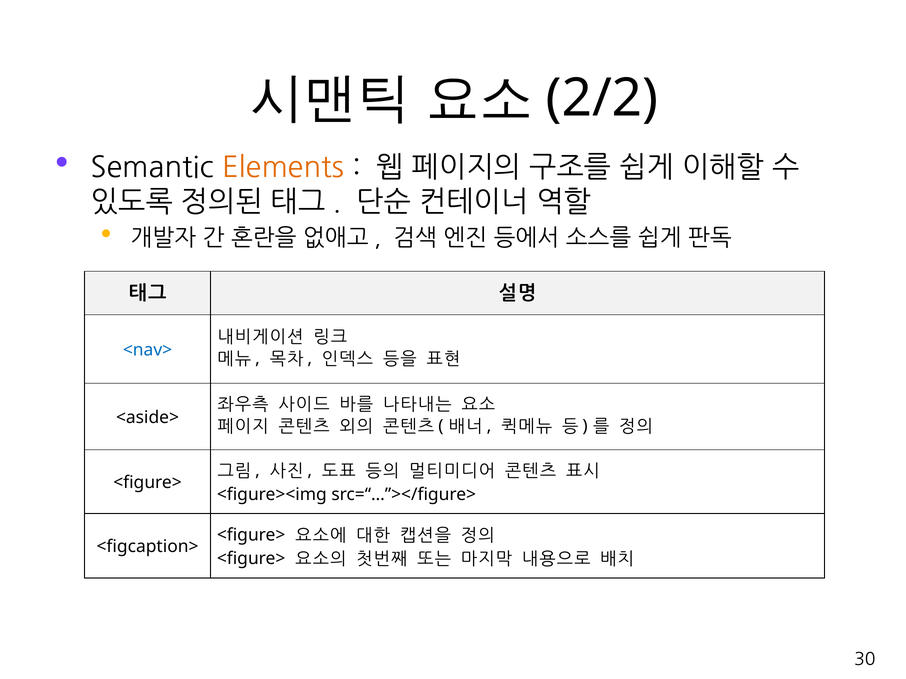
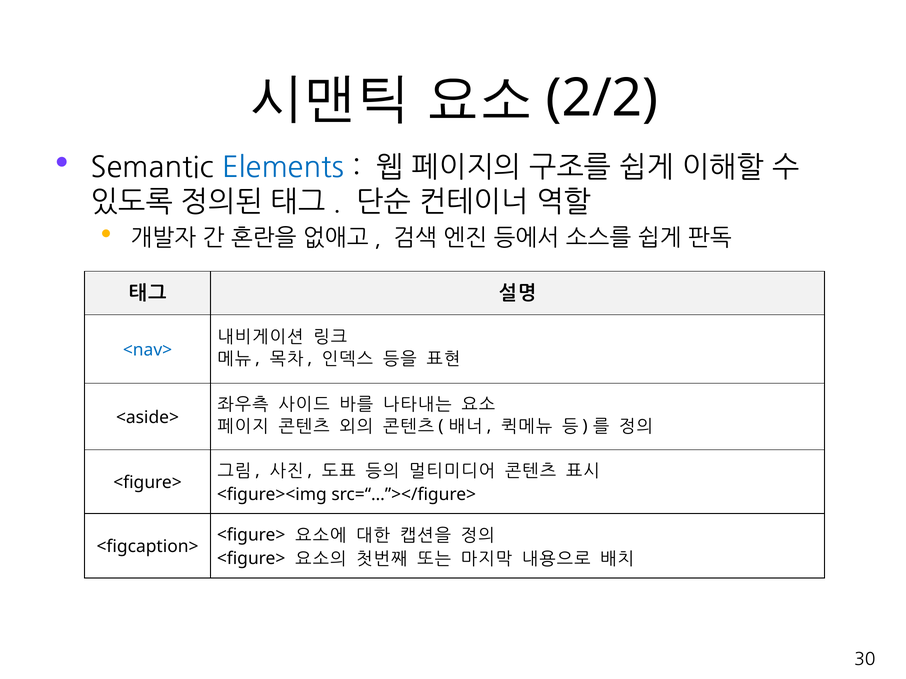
Elements colour: orange -> blue
